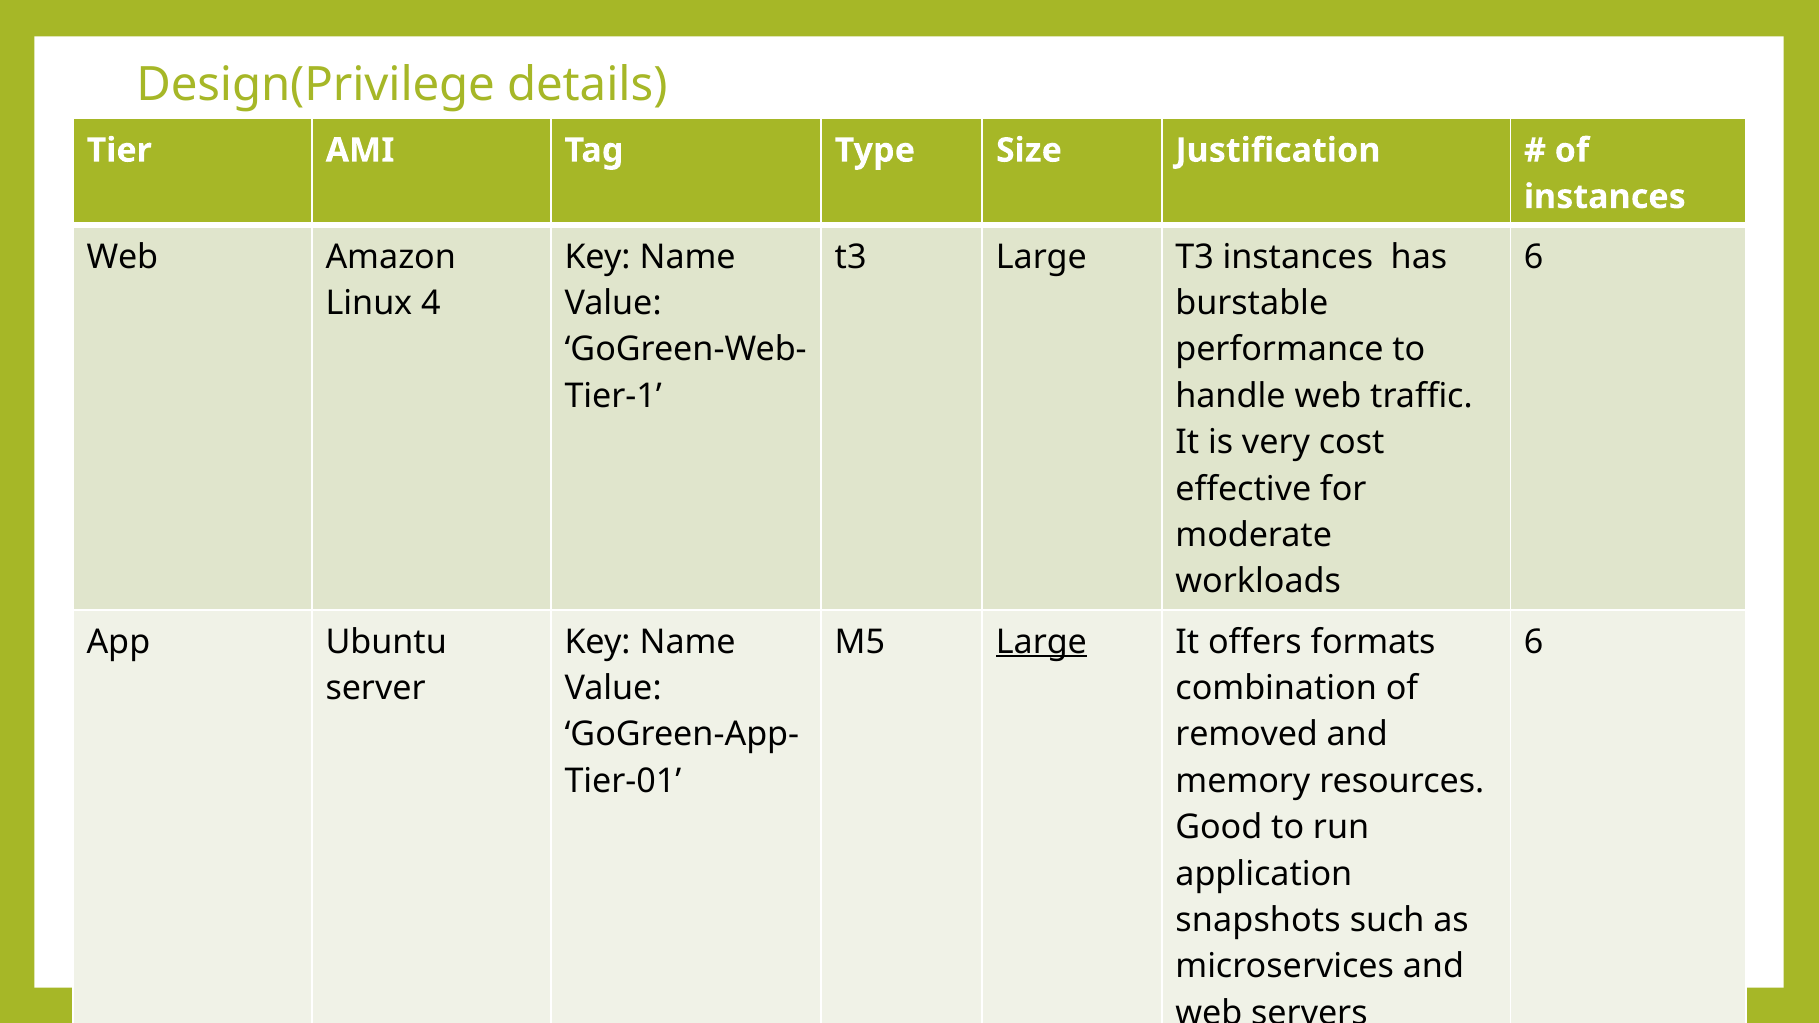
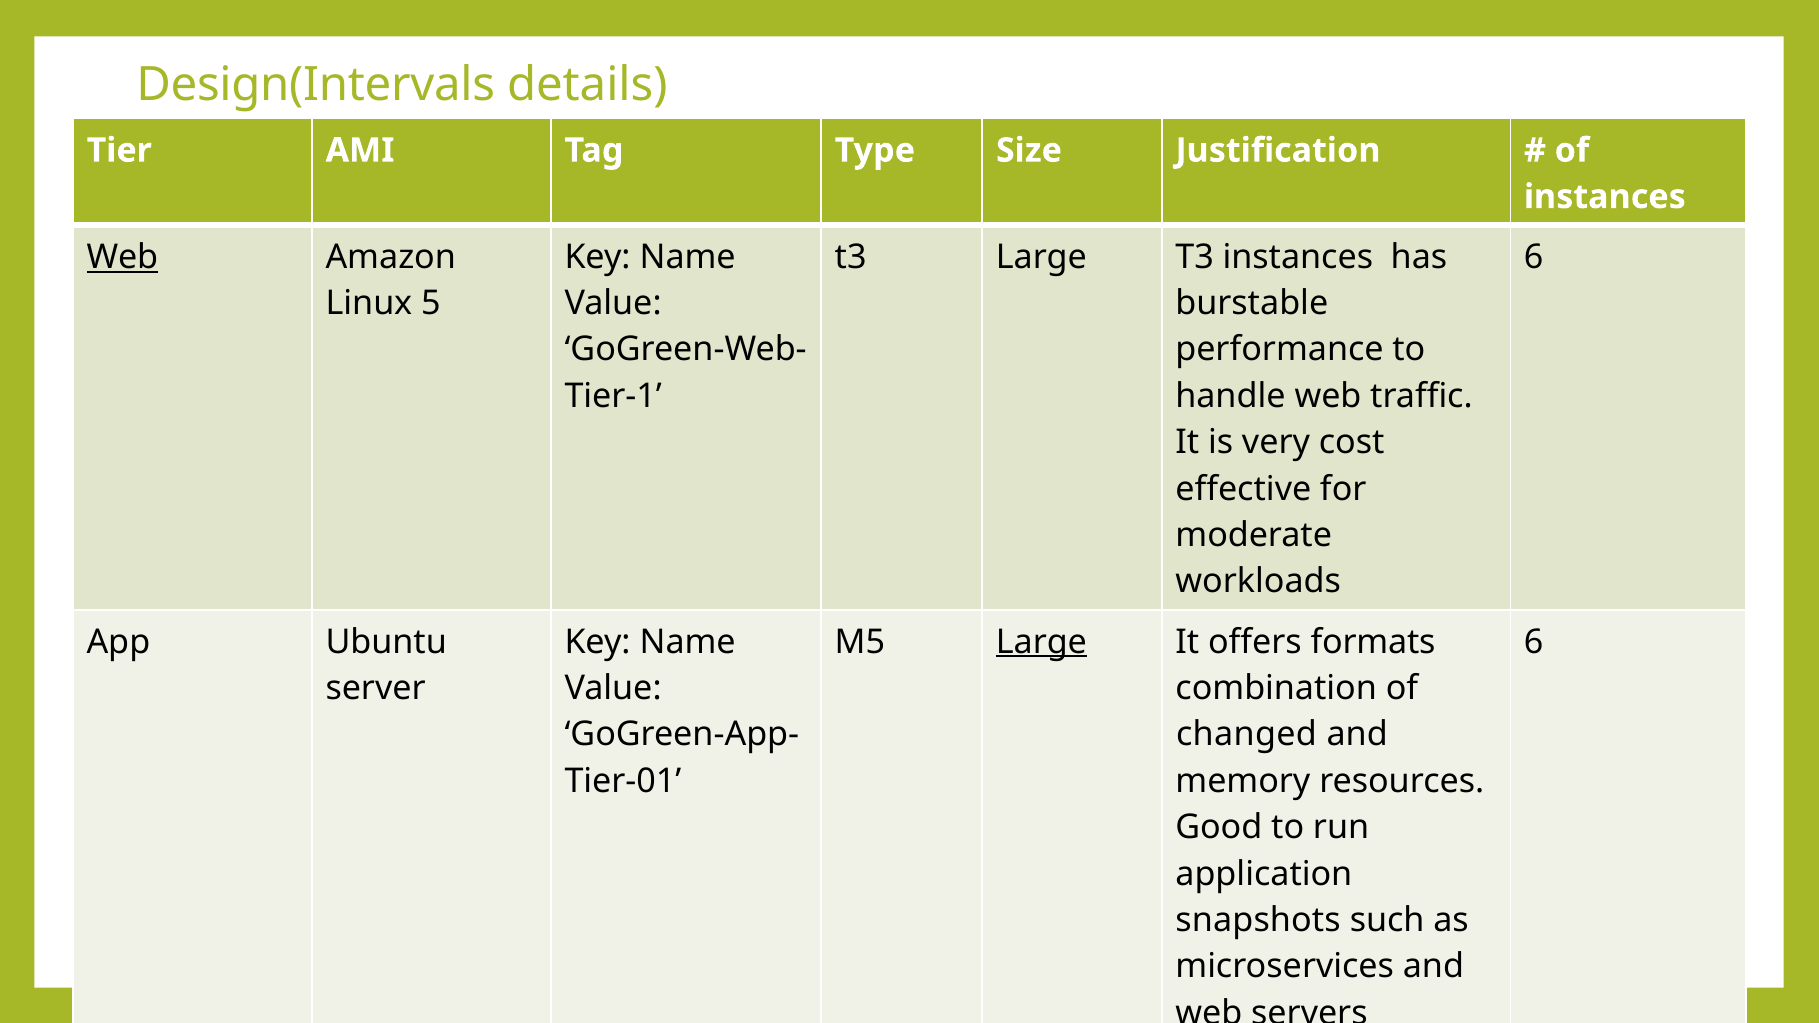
Design(Privilege: Design(Privilege -> Design(Intervals
Web at (122, 257) underline: none -> present
4: 4 -> 5
removed: removed -> changed
